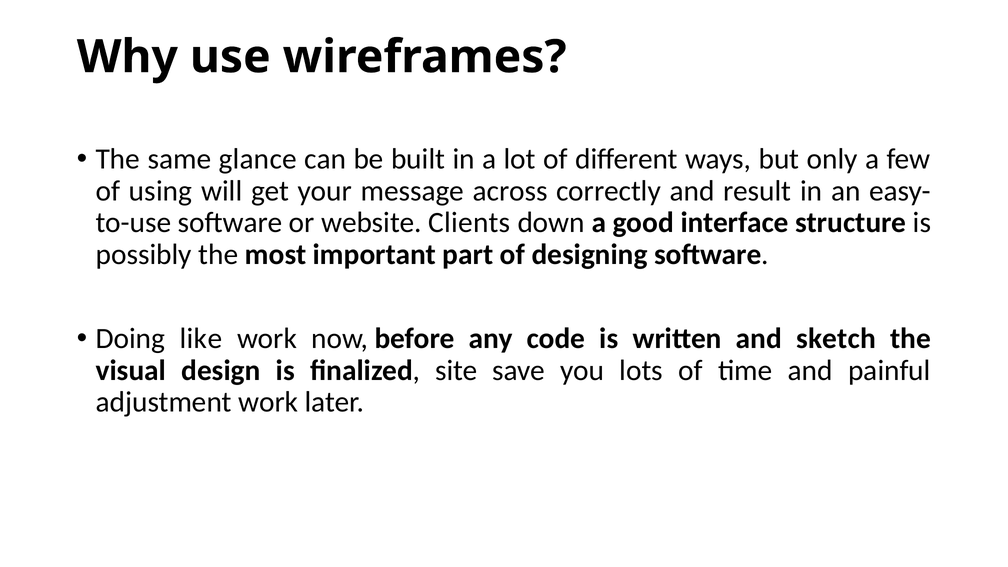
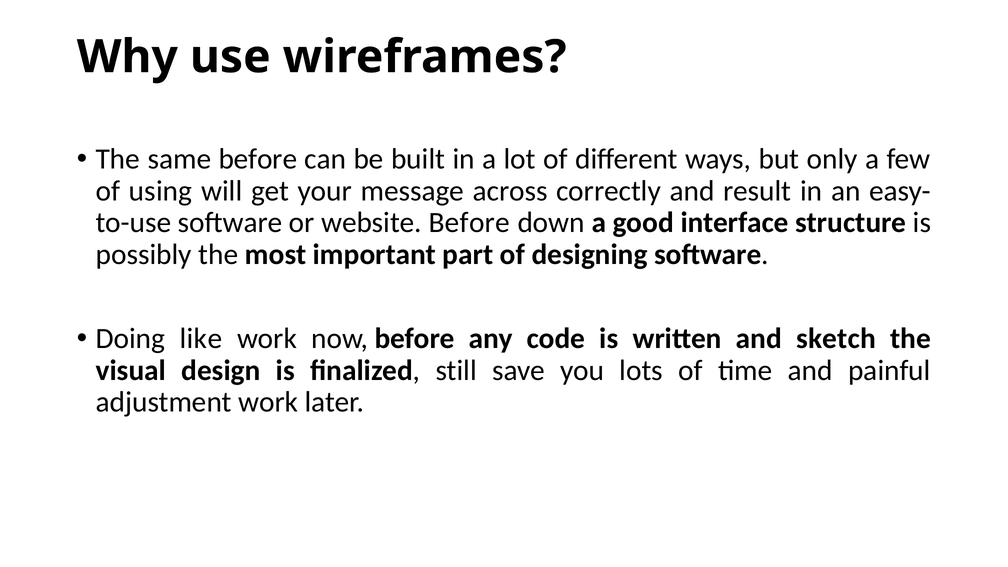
same glance: glance -> before
website Clients: Clients -> Before
site: site -> still
